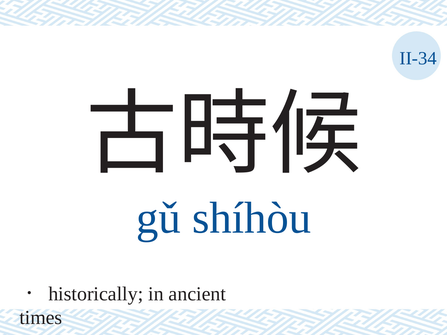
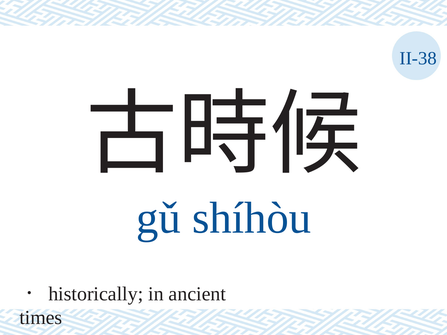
II-34: II-34 -> II-38
